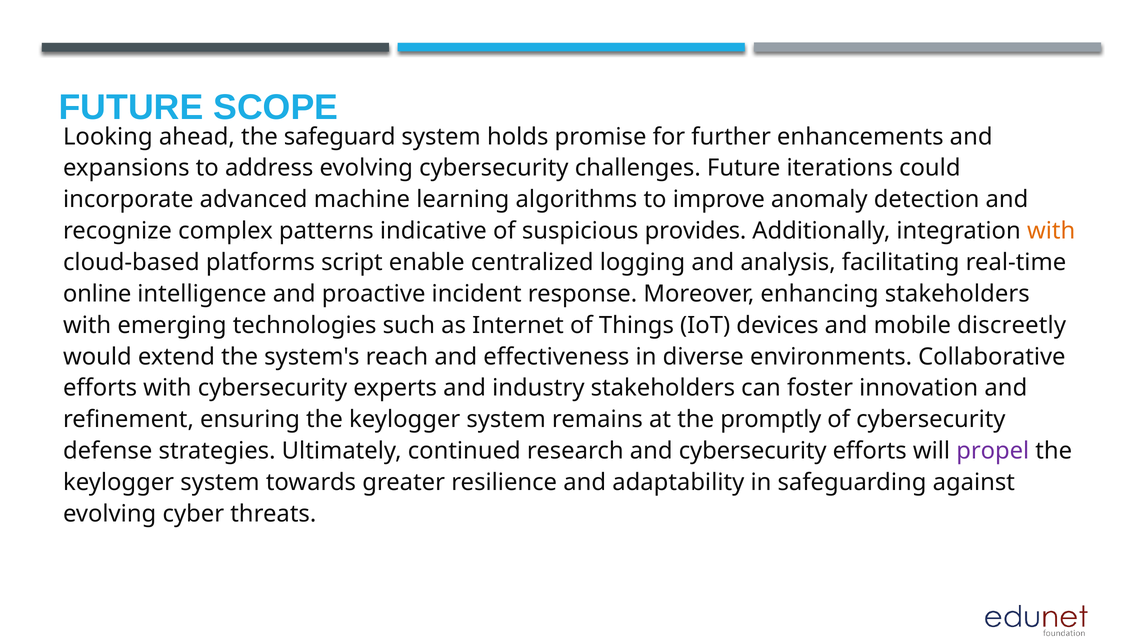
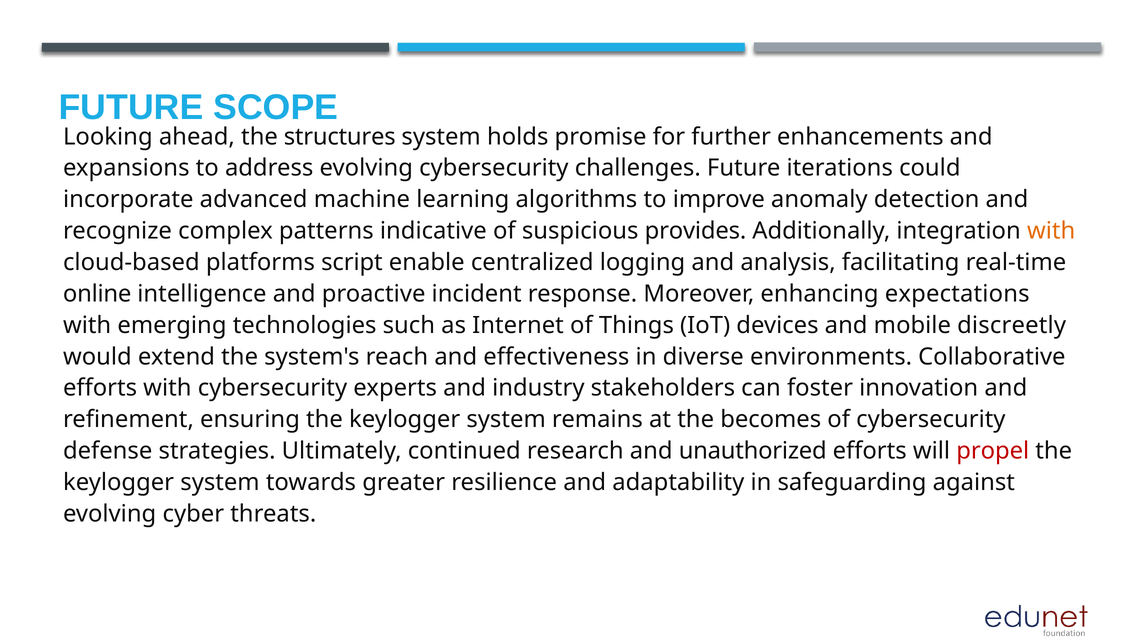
safeguard: safeguard -> structures
enhancing stakeholders: stakeholders -> expectations
promptly: promptly -> becomes
and cybersecurity: cybersecurity -> unauthorized
propel colour: purple -> red
